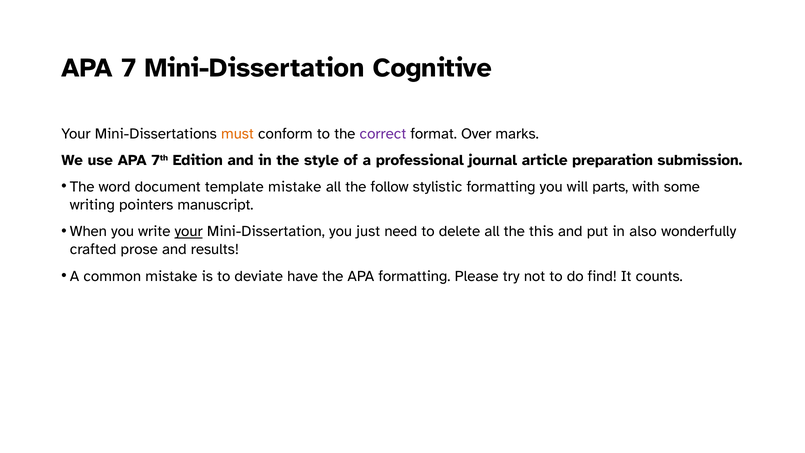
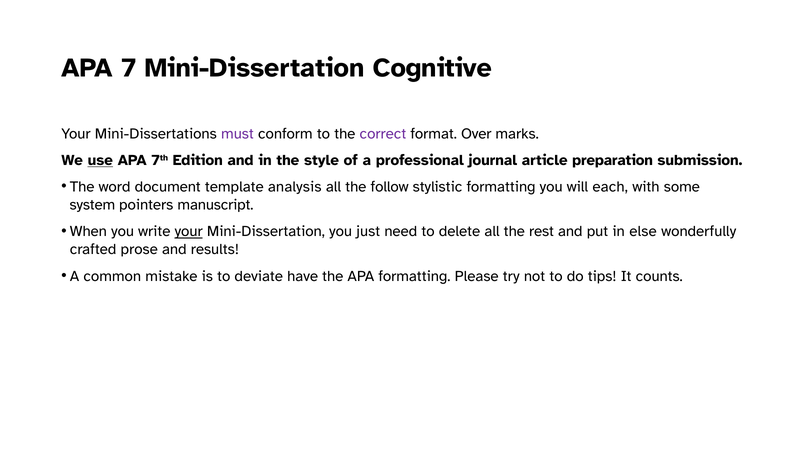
must colour: orange -> purple
use underline: none -> present
template mistake: mistake -> analysis
parts: parts -> each
writing: writing -> system
this: this -> rest
also: also -> else
find: find -> tips
